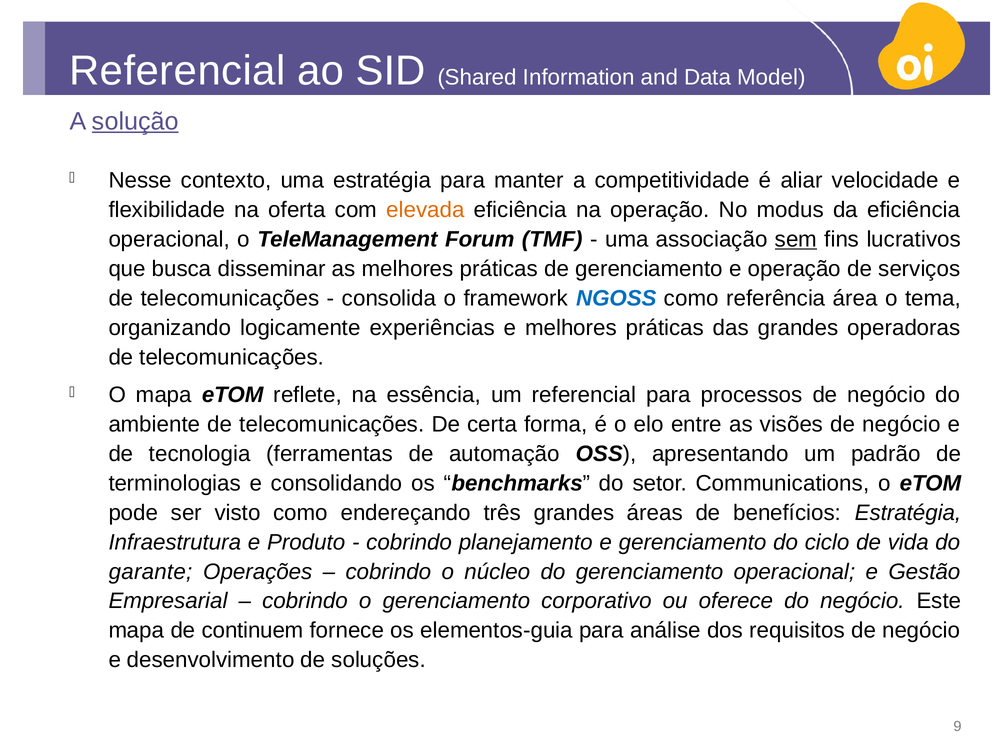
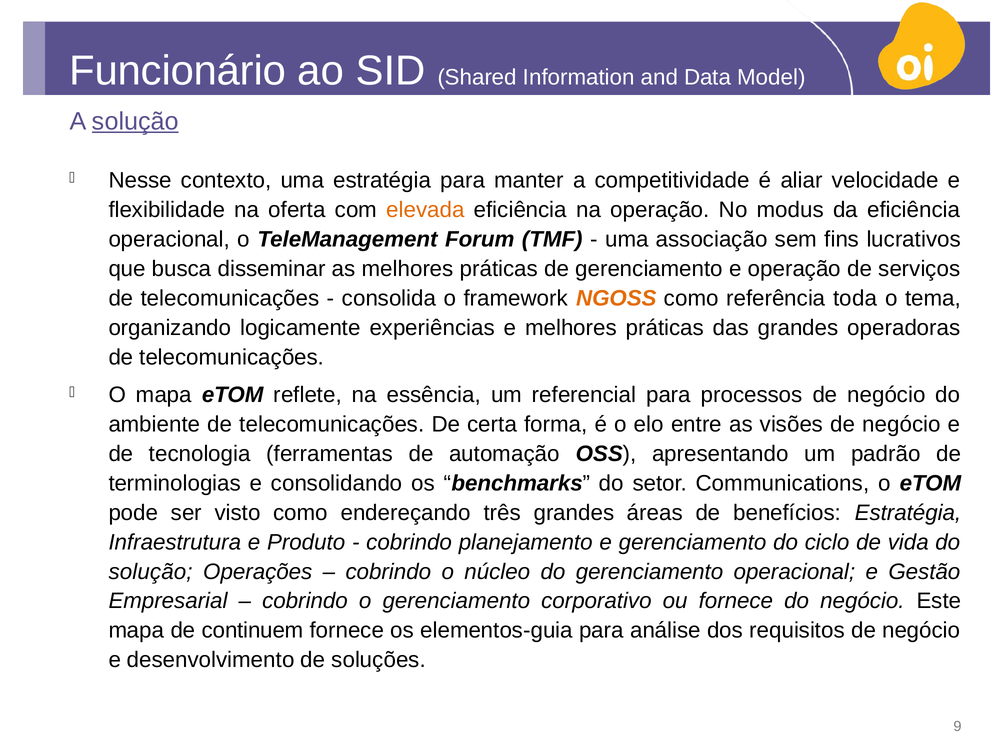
Referencial at (177, 71): Referencial -> Funcionário
sem underline: present -> none
NGOSS colour: blue -> orange
área: área -> toda
garante at (150, 572): garante -> solução
ou oferece: oferece -> fornece
